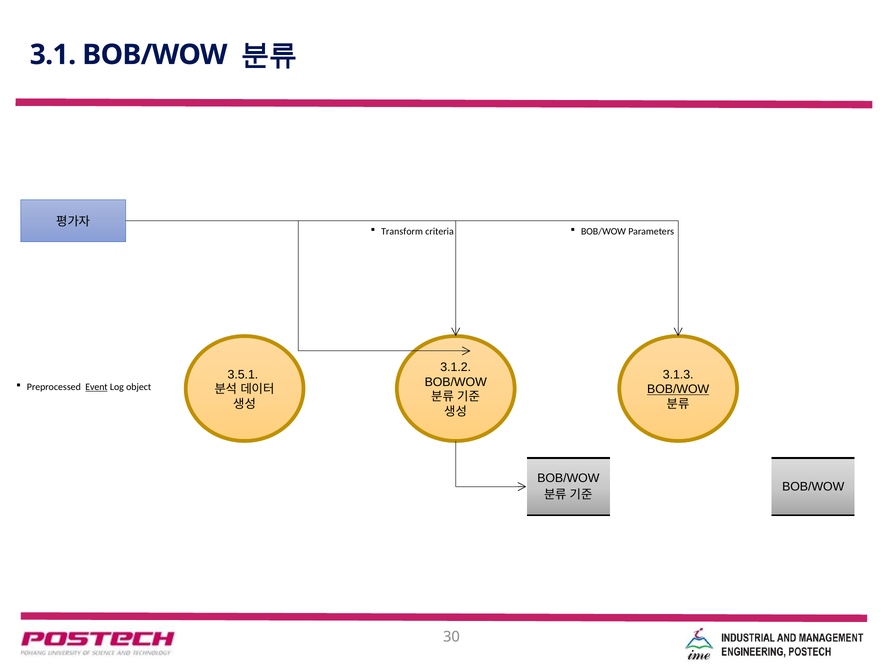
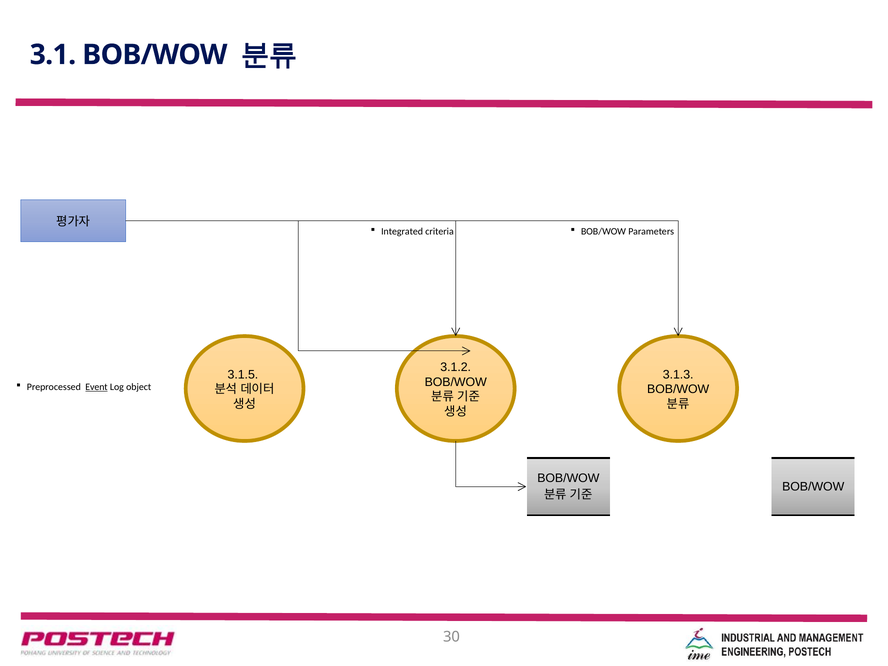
Transform: Transform -> Integrated
3.5.1: 3.5.1 -> 3.1.5
BOB/WOW at (678, 389) underline: present -> none
